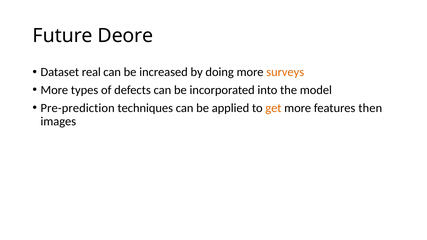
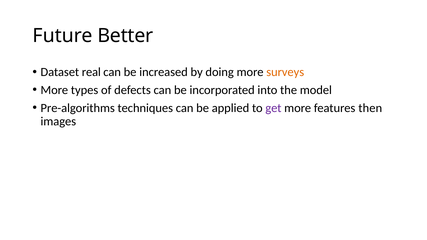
Deore: Deore -> Better
Pre-prediction: Pre-prediction -> Pre-algorithms
get colour: orange -> purple
